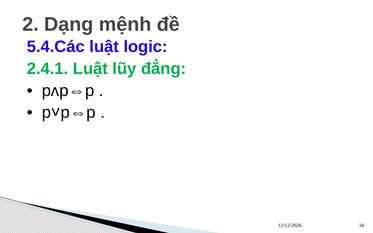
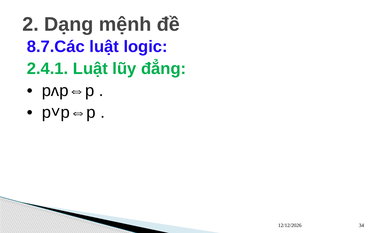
5.4.Các: 5.4.Các -> 8.7.Các
